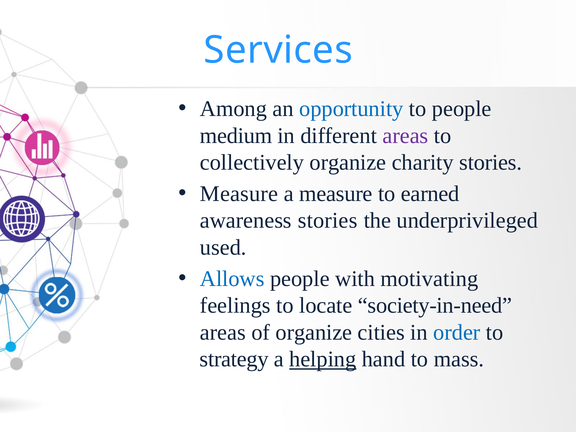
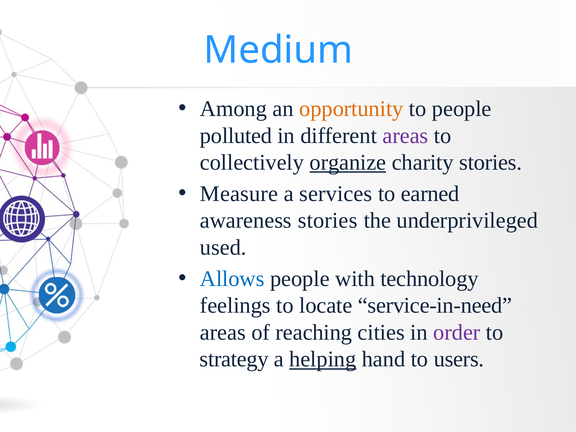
Services: Services -> Medium
opportunity colour: blue -> orange
medium: medium -> polluted
organize at (348, 162) underline: none -> present
a measure: measure -> services
motivating: motivating -> technology
society-in-need: society-in-need -> service-in-need
of organize: organize -> reaching
order colour: blue -> purple
mass: mass -> users
